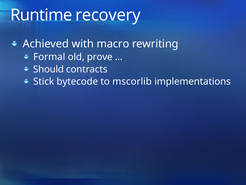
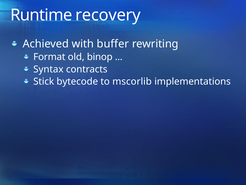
macro: macro -> buffer
Formal: Formal -> Format
prove: prove -> binop
Should: Should -> Syntax
